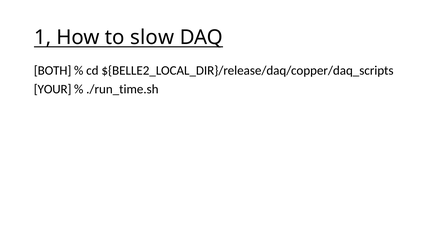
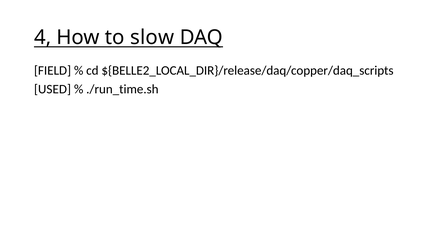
1: 1 -> 4
BOTH: BOTH -> FIELD
YOUR: YOUR -> USED
